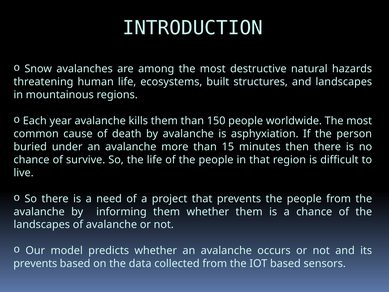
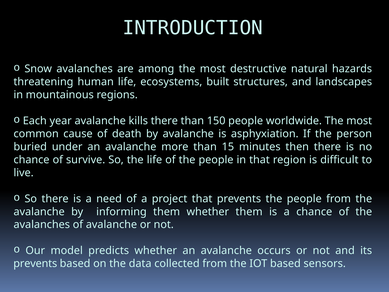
kills them: them -> there
landscapes at (42, 224): landscapes -> avalanches
